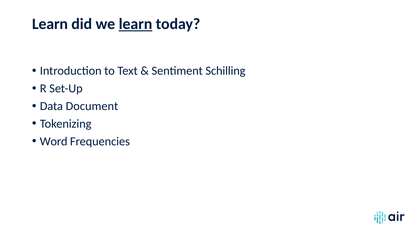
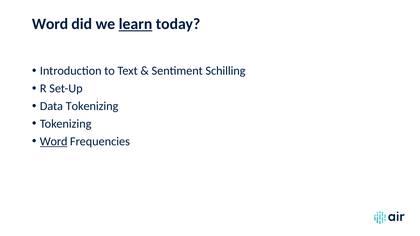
Learn at (50, 24): Learn -> Word
Data Document: Document -> Tokenizing
Word at (54, 141) underline: none -> present
